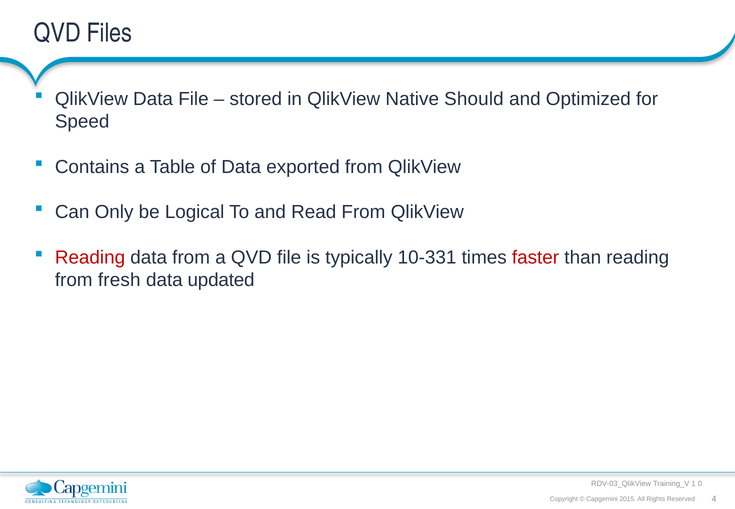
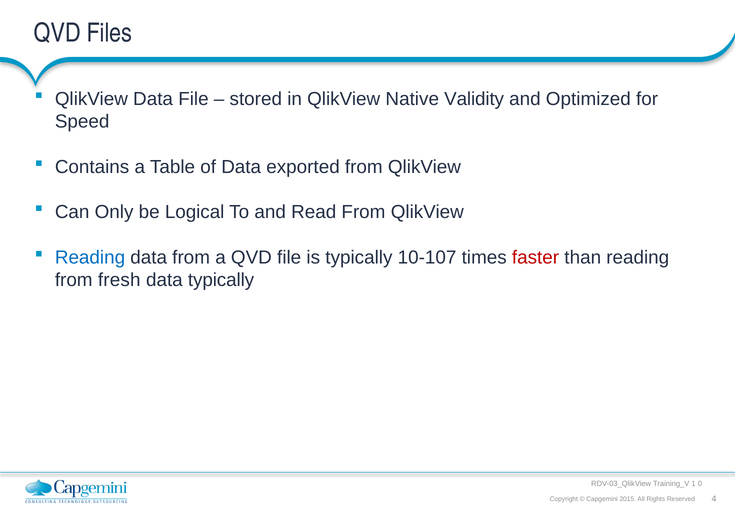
Should: Should -> Validity
Reading at (90, 257) colour: red -> blue
10-331: 10-331 -> 10-107
data updated: updated -> typically
